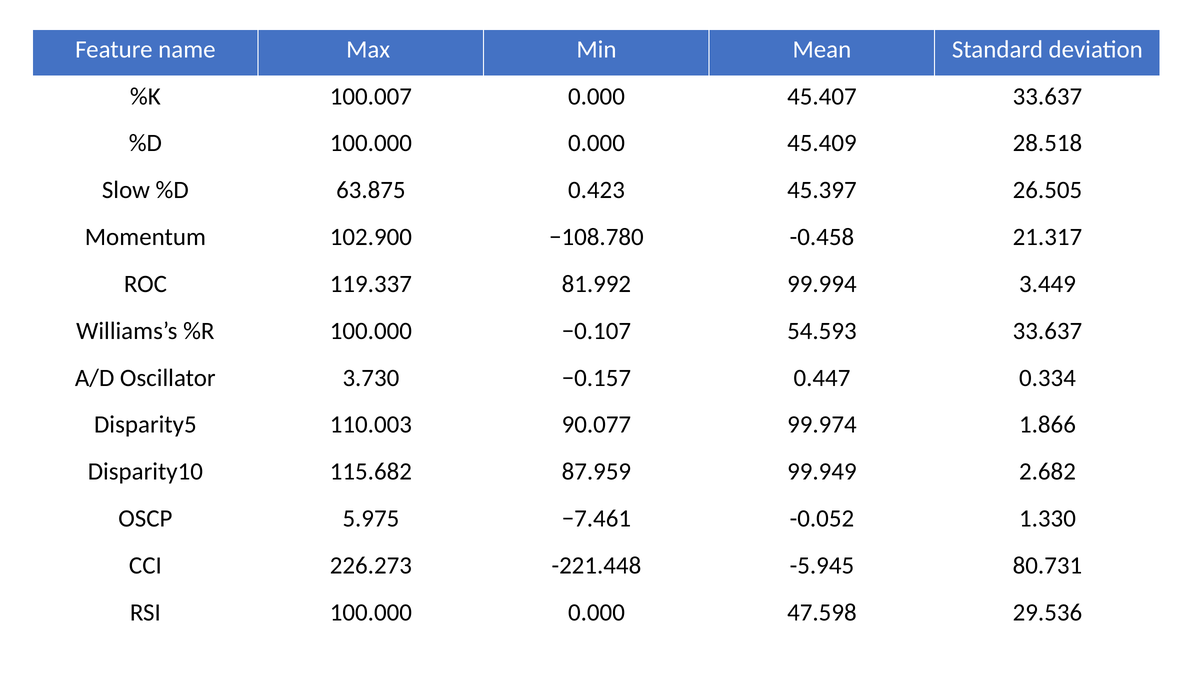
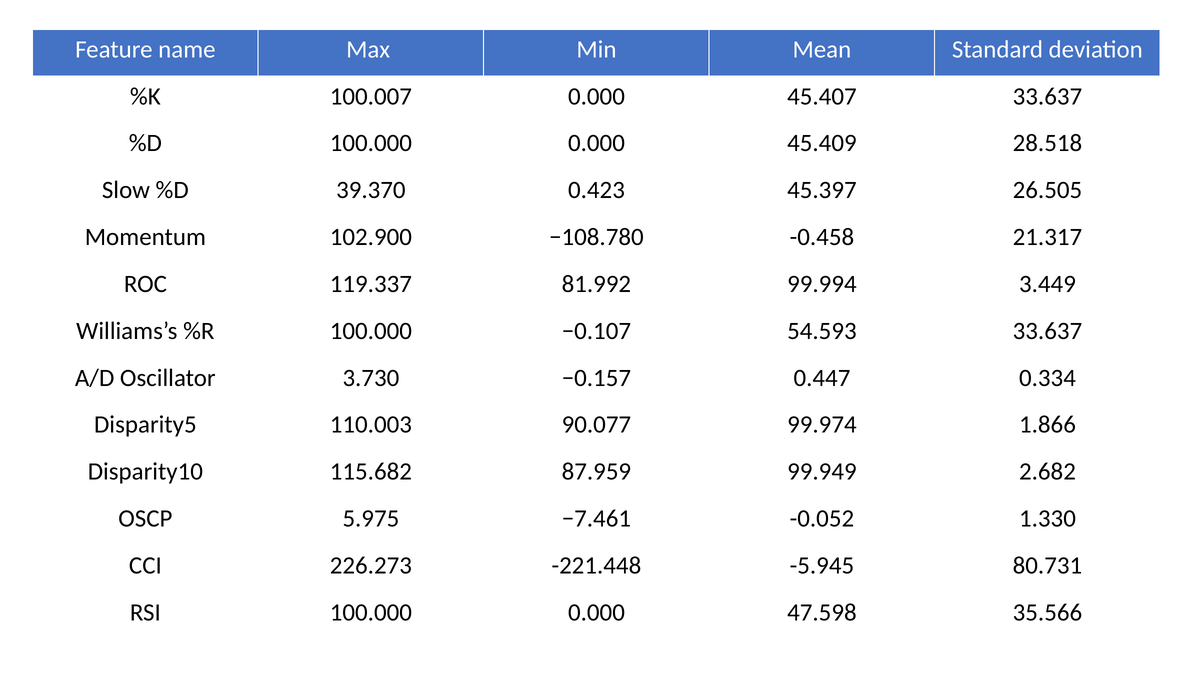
63.875: 63.875 -> 39.370
29.536: 29.536 -> 35.566
